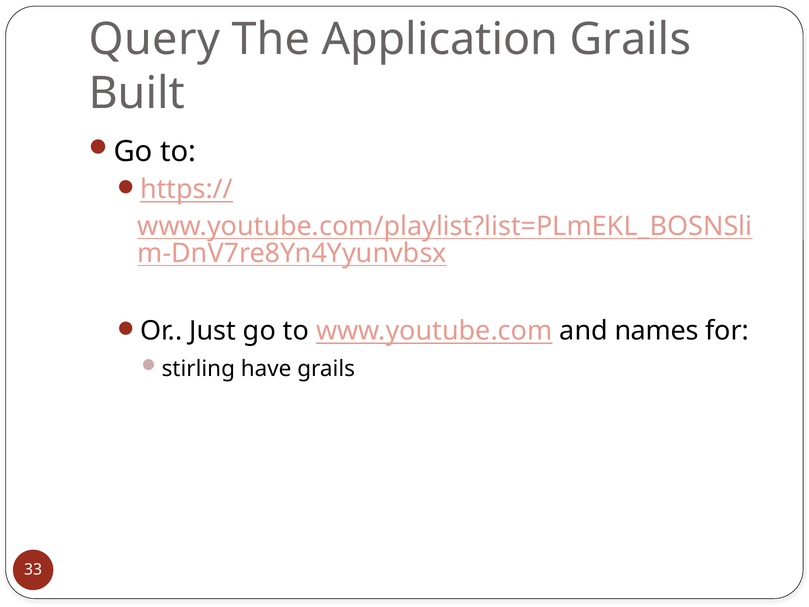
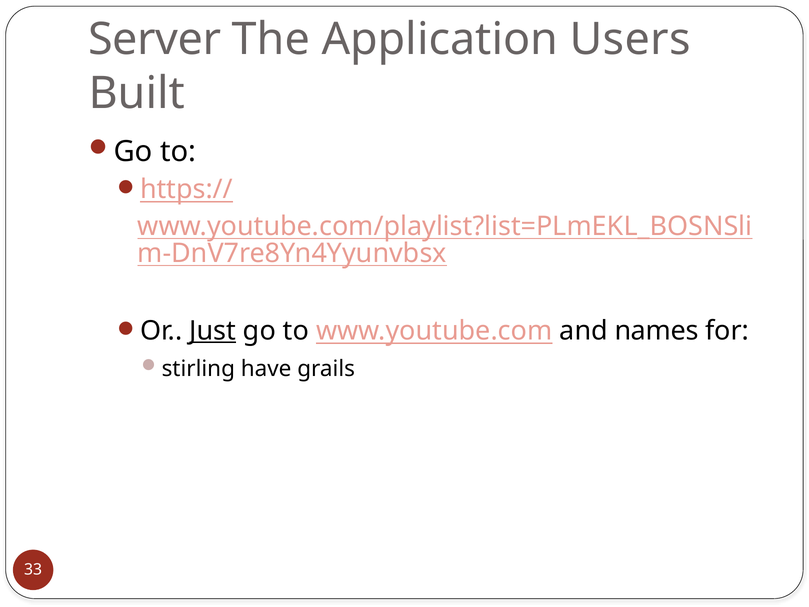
Query: Query -> Server
Application Grails: Grails -> Users
Just underline: none -> present
